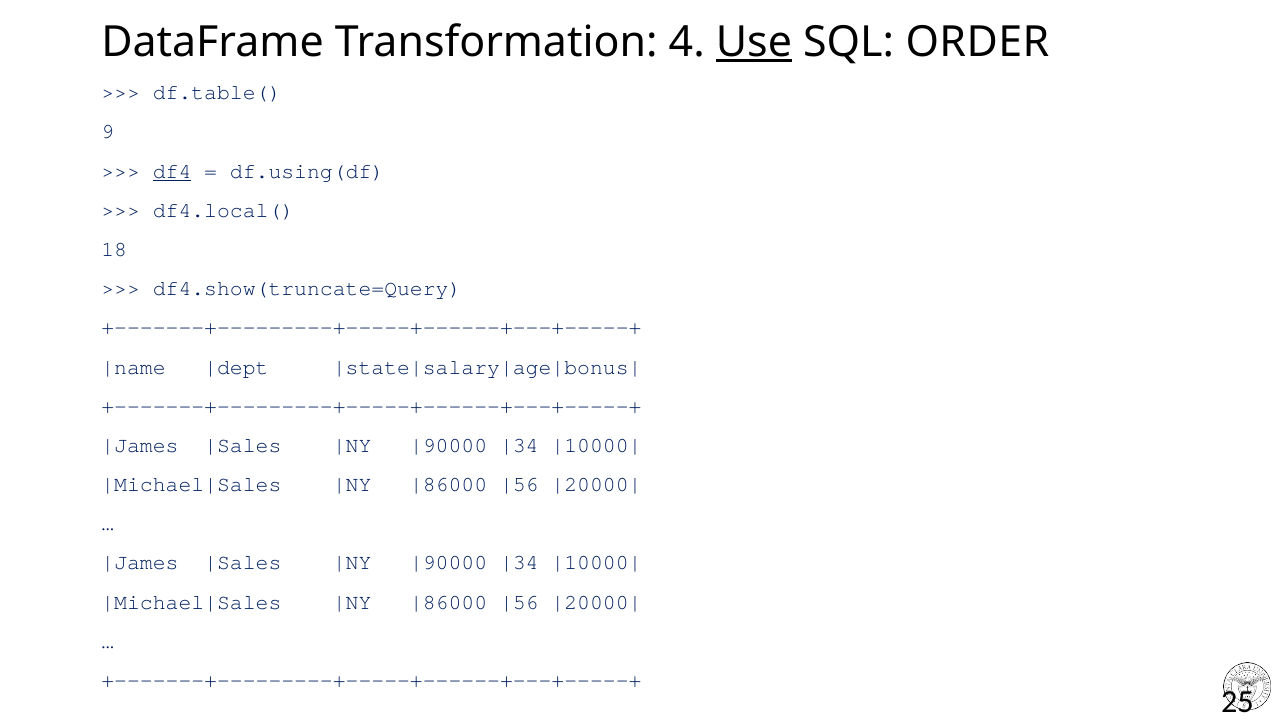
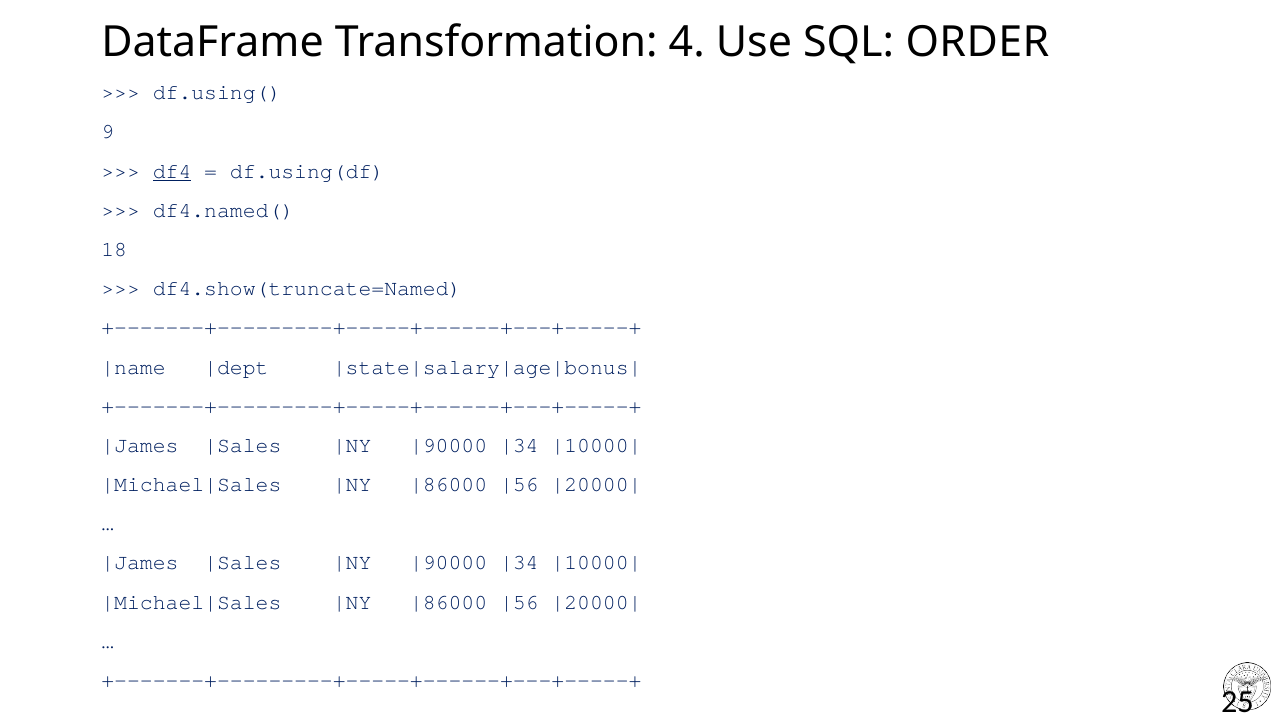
Use underline: present -> none
df.table(: df.table( -> df.using(
df4.local(: df4.local( -> df4.named(
df4.show(truncate=Query: df4.show(truncate=Query -> df4.show(truncate=Named
